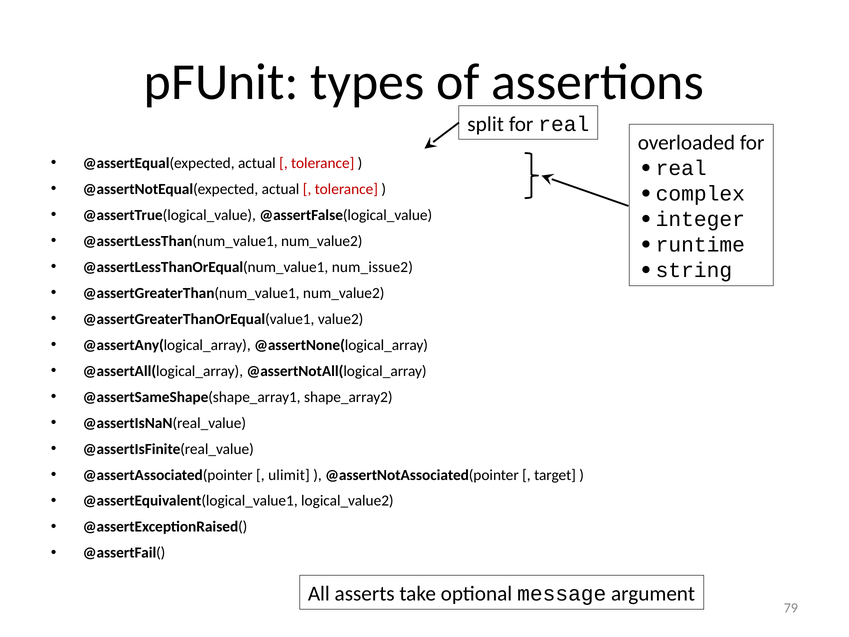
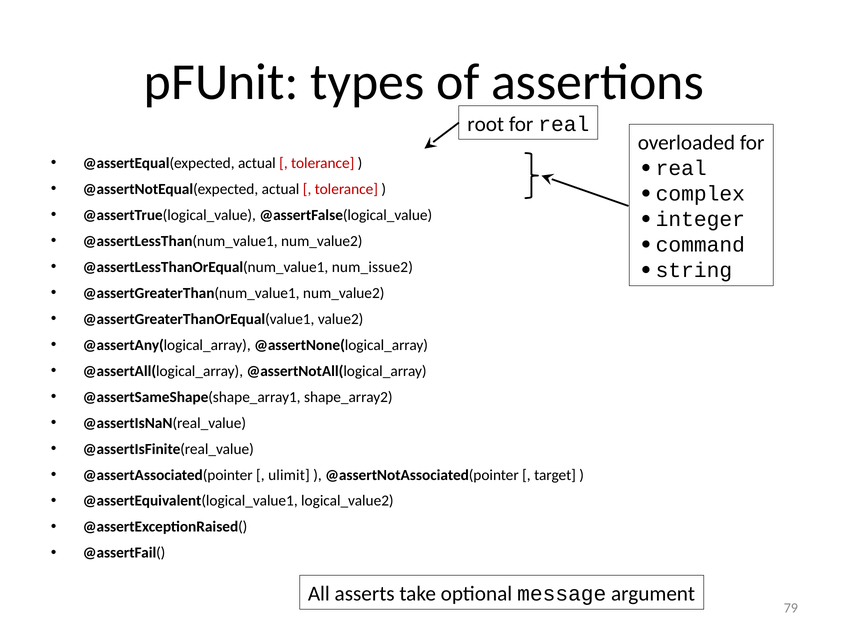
split: split -> root
runtime: runtime -> command
